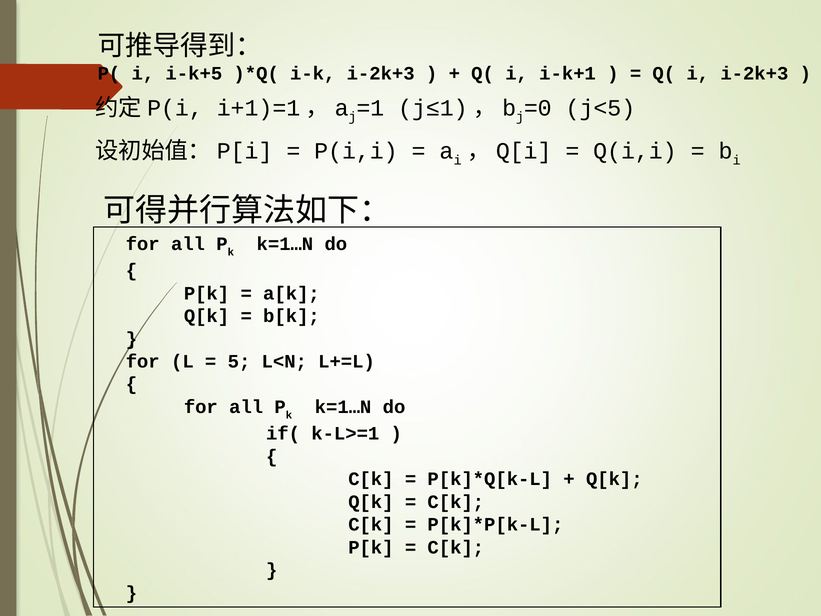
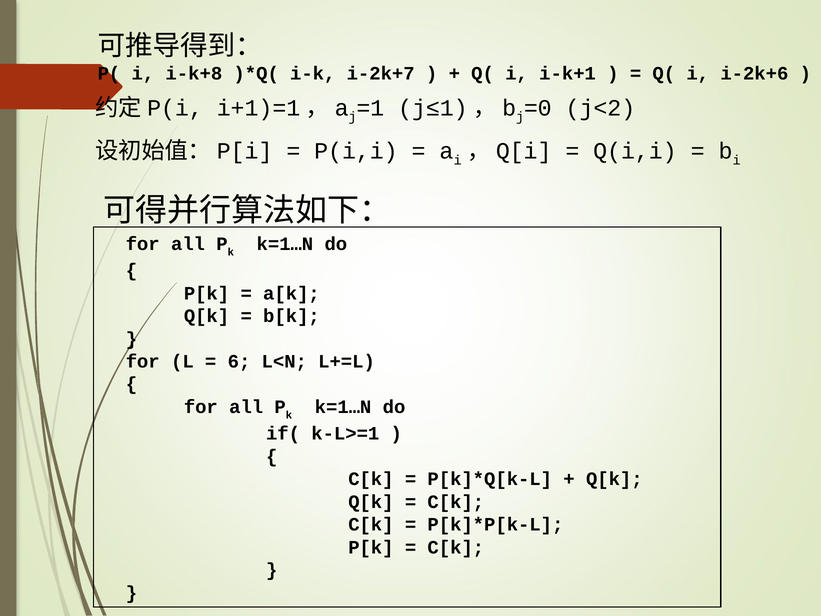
i-k+5: i-k+5 -> i-k+8
i-k i-2k+3: i-2k+3 -> i-2k+7
i i-2k+3: i-2k+3 -> i-2k+6
j<5: j<5 -> j<2
5: 5 -> 6
